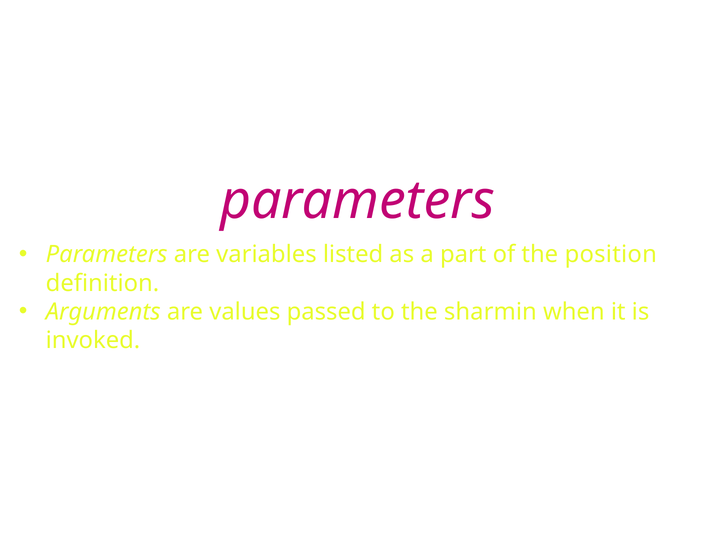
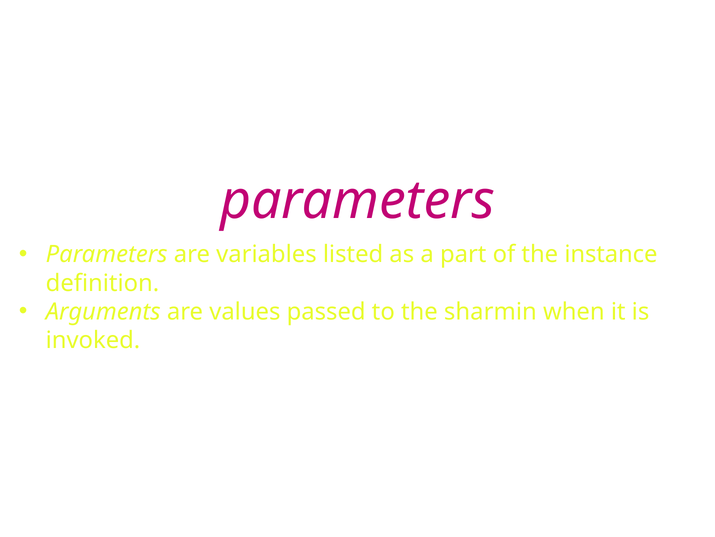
position: position -> instance
